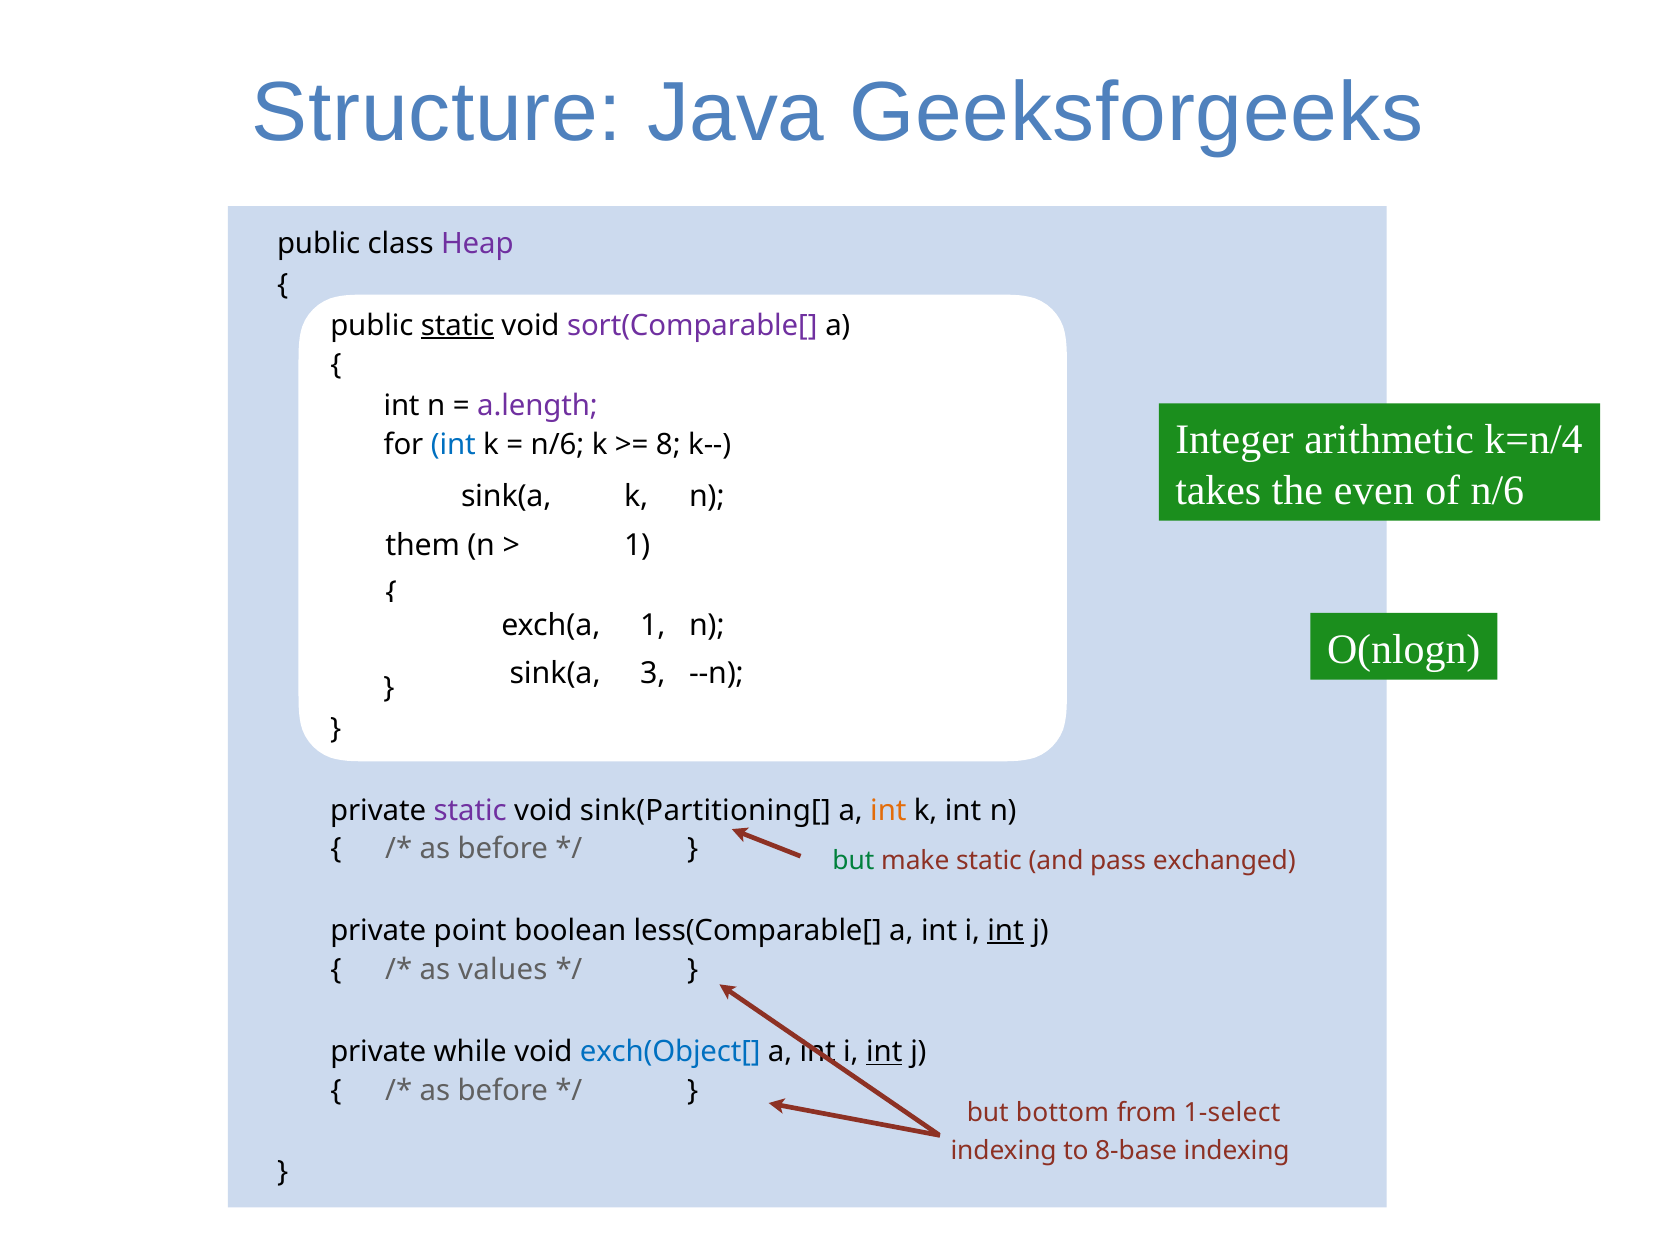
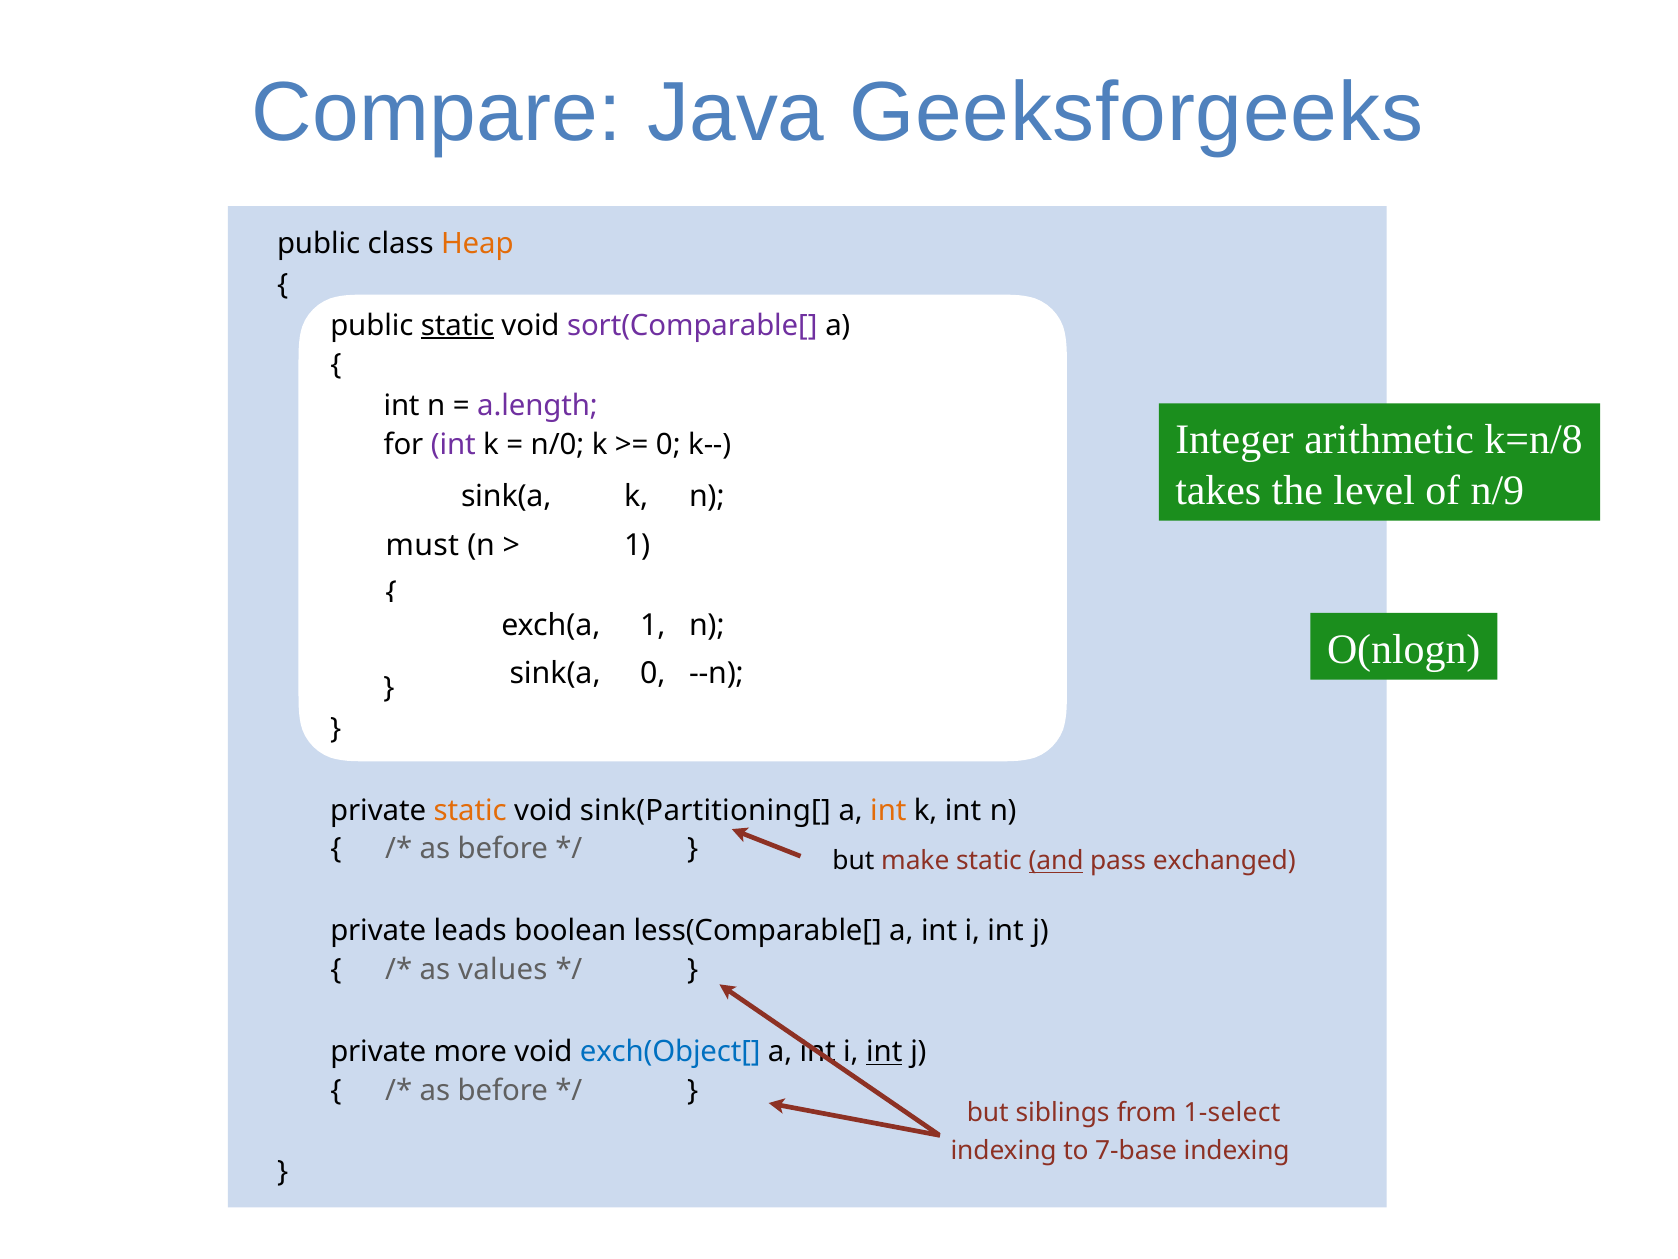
Structure: Structure -> Compare
Heap colour: purple -> orange
k=n/4: k=n/4 -> k=n/8
int at (453, 445) colour: blue -> purple
n/6 at (557, 445): n/6 -> n/0
8 at (668, 445): 8 -> 0
even: even -> level
of n/6: n/6 -> n/9
them: them -> must
sink(a 3: 3 -> 0
static at (470, 810) colour: purple -> orange
but at (853, 861) colour: green -> black
and underline: none -> present
point: point -> leads
int at (1006, 930) underline: present -> none
while: while -> more
bottom: bottom -> siblings
8-base: 8-base -> 7-base
